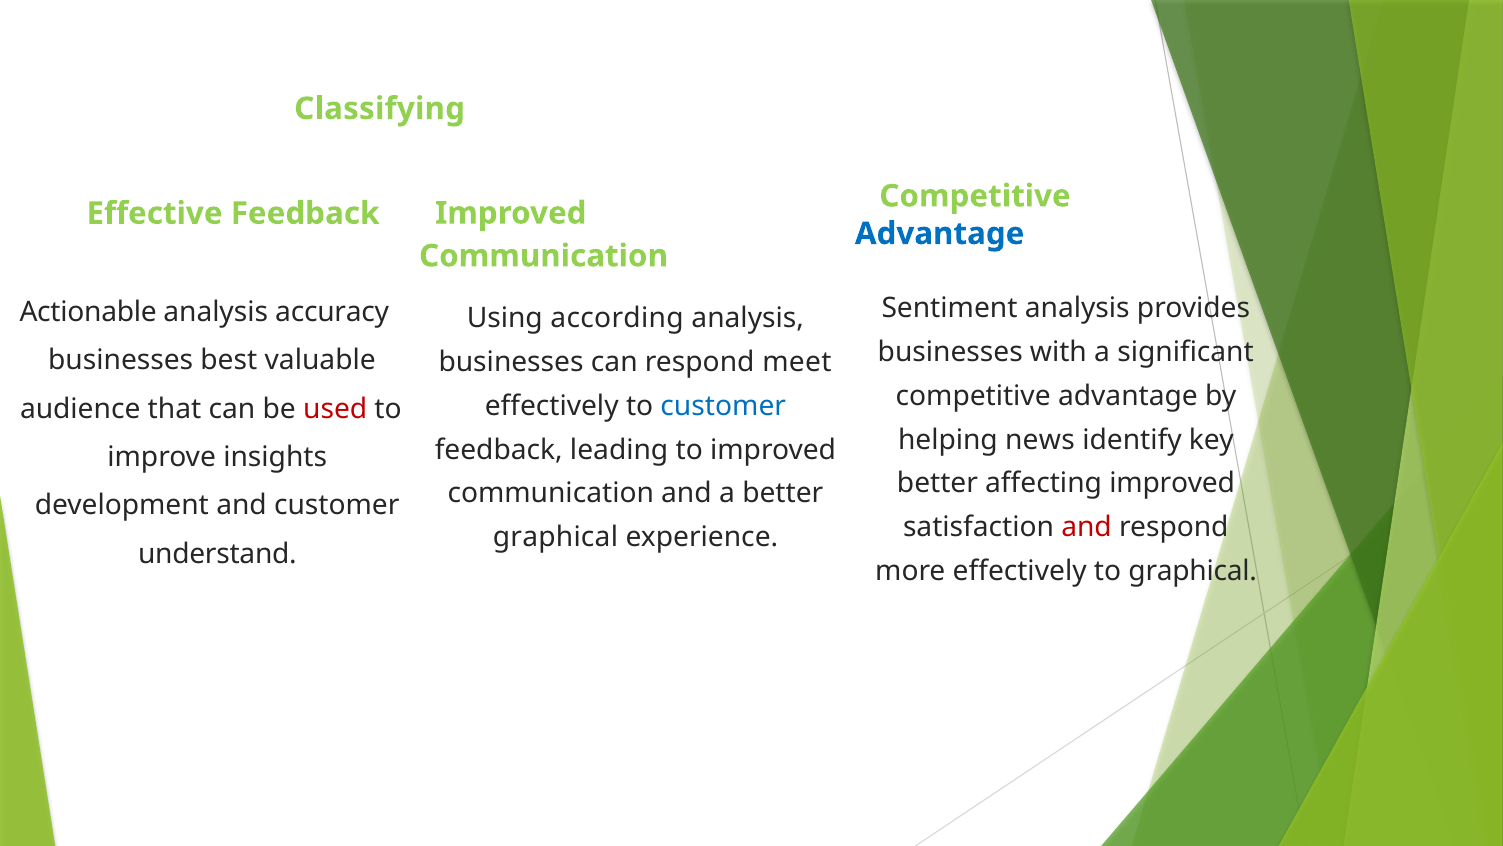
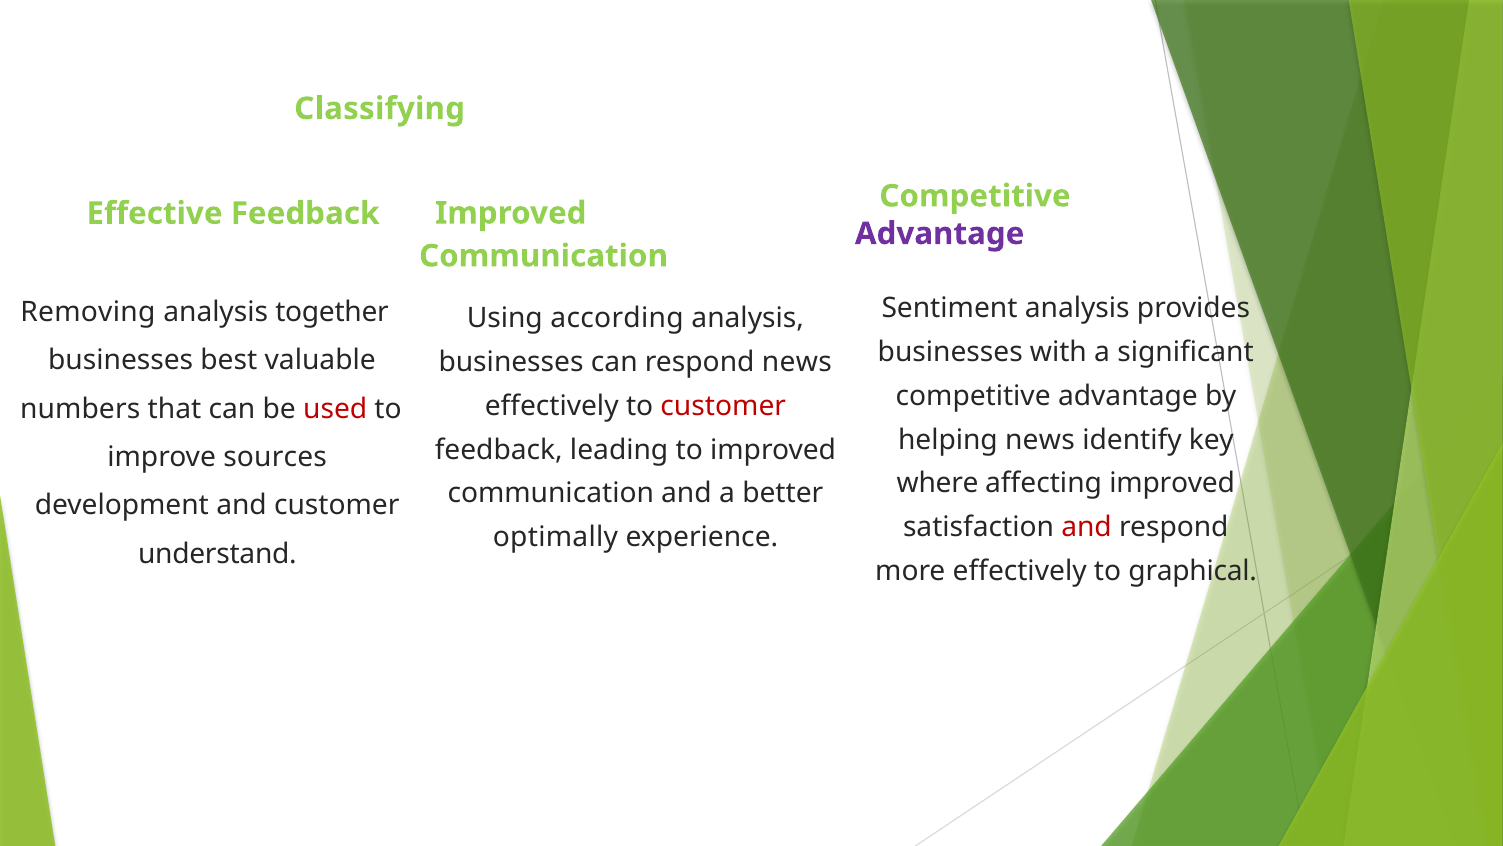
Advantage at (940, 234) colour: blue -> purple
Actionable: Actionable -> Removing
accuracy: accuracy -> together
respond meet: meet -> news
customer at (723, 406) colour: blue -> red
audience: audience -> numbers
insights: insights -> sources
better at (937, 483): better -> where
graphical at (555, 537): graphical -> optimally
